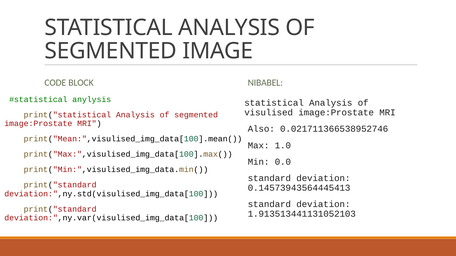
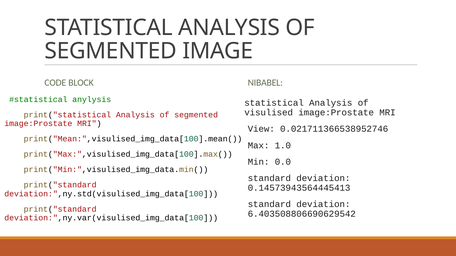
Also: Also -> View
1.913513441131052103: 1.913513441131052103 -> 6.403508806690629542
